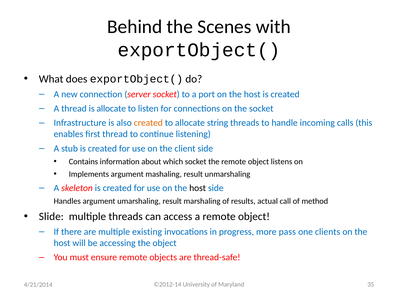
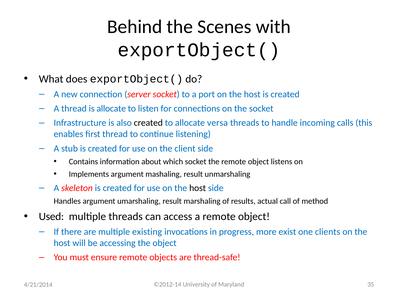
created at (148, 123) colour: orange -> black
string: string -> versa
Slide: Slide -> Used
pass: pass -> exist
